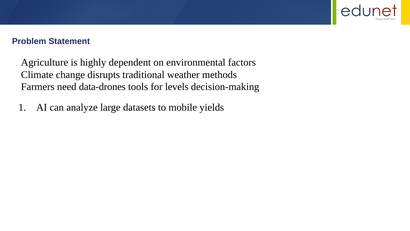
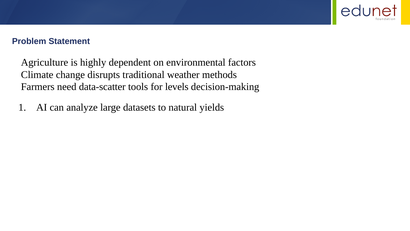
data-drones: data-drones -> data-scatter
mobile: mobile -> natural
